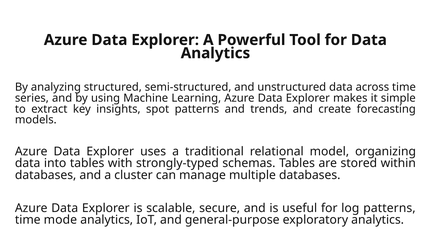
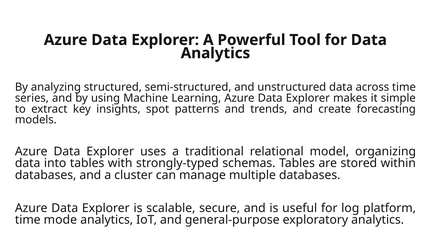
log patterns: patterns -> platform
